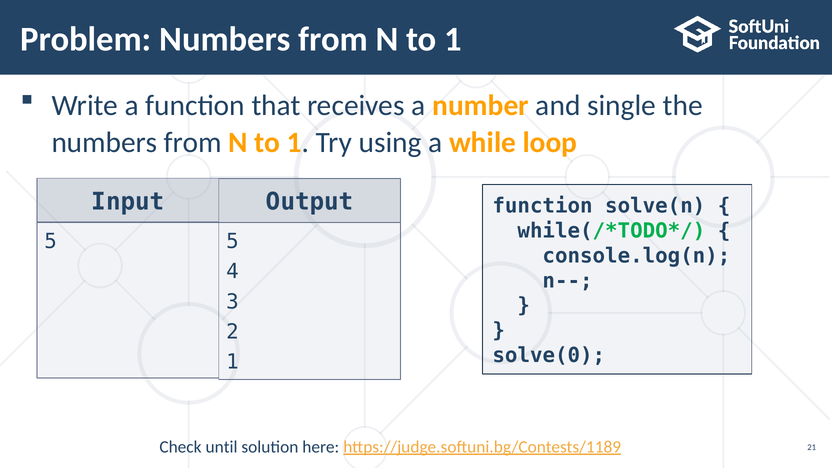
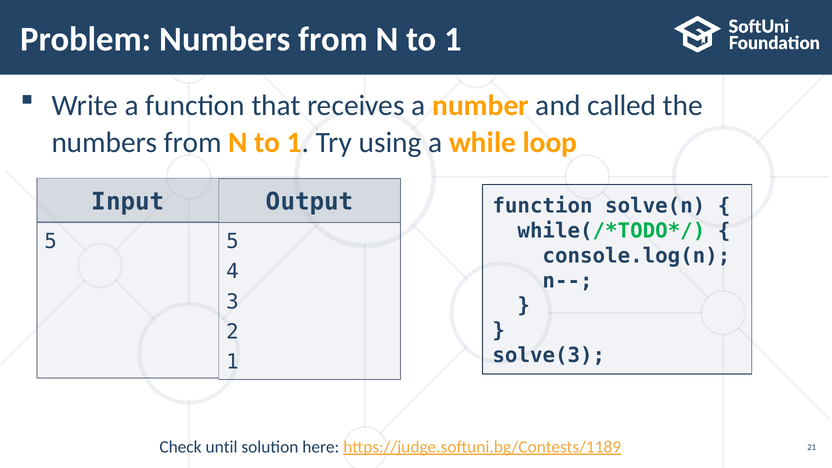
single: single -> called
solve(0: solve(0 -> solve(3
